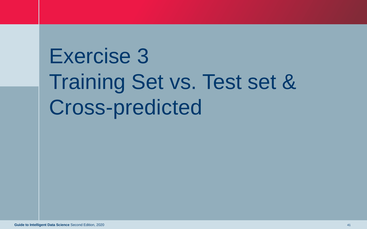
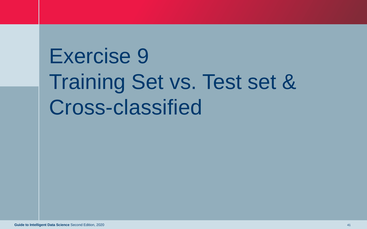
3: 3 -> 9
Cross-predicted: Cross-predicted -> Cross-classified
